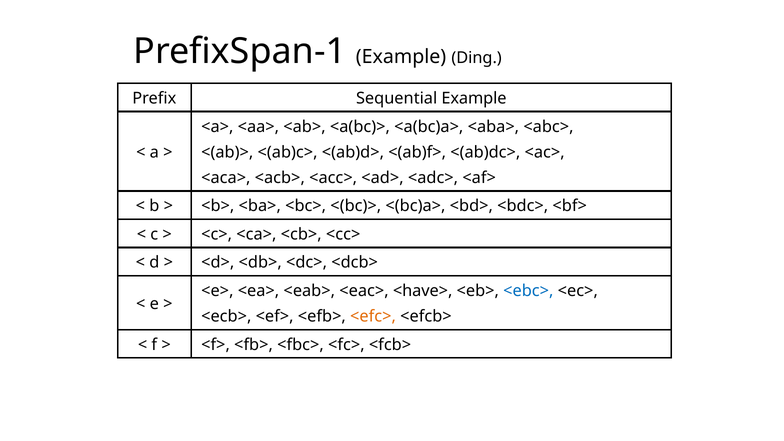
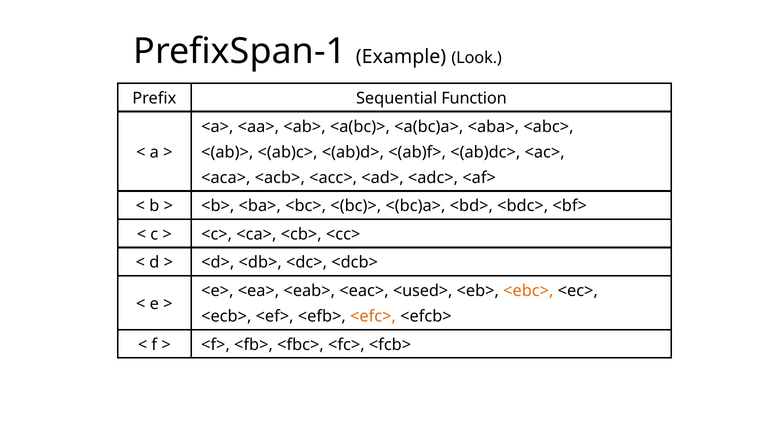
Ding: Ding -> Look
Sequential Example: Example -> Function
<have>: <have> -> <used>
<ebc> colour: blue -> orange
